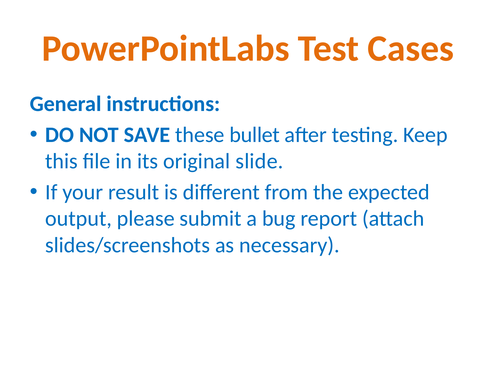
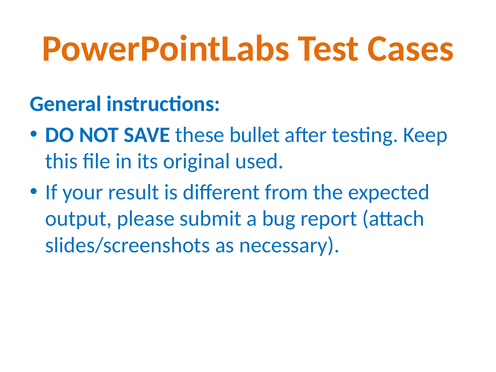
slide: slide -> used
